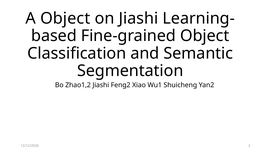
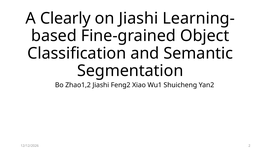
A Object: Object -> Clearly
